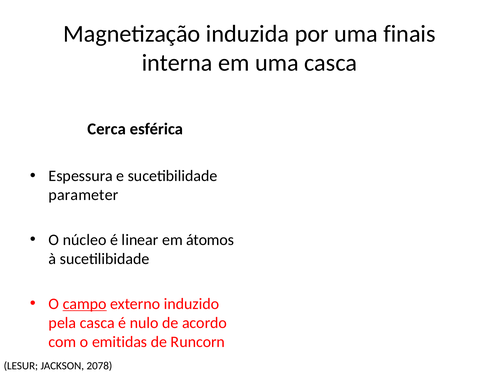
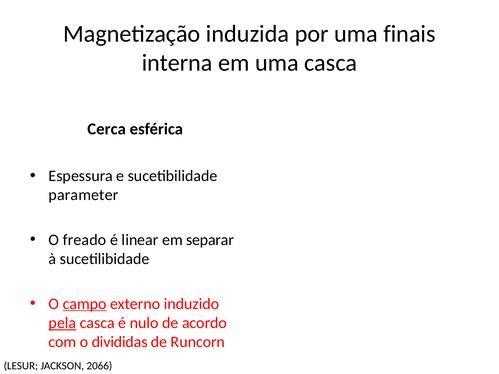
núcleo: núcleo -> freado
átomos: átomos -> separar
pela underline: none -> present
emitidas: emitidas -> divididas
2078: 2078 -> 2066
